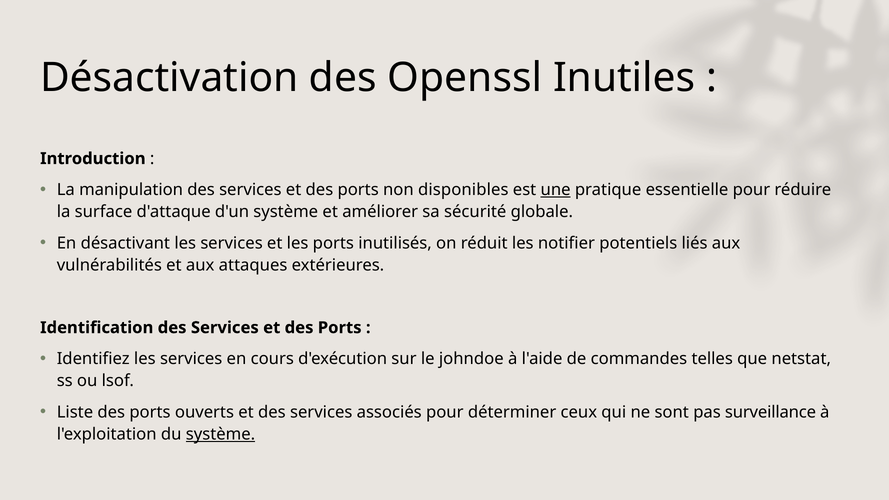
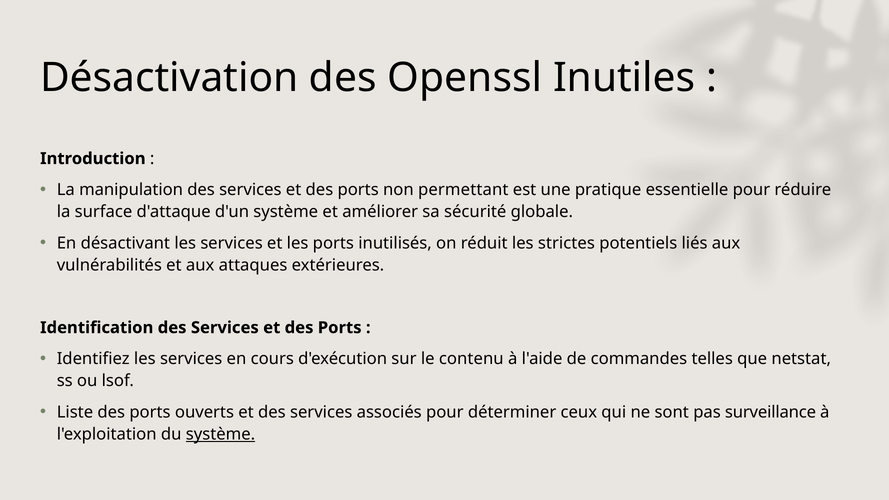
disponibles: disponibles -> permettant
une underline: present -> none
notifier: notifier -> strictes
johndoe: johndoe -> contenu
